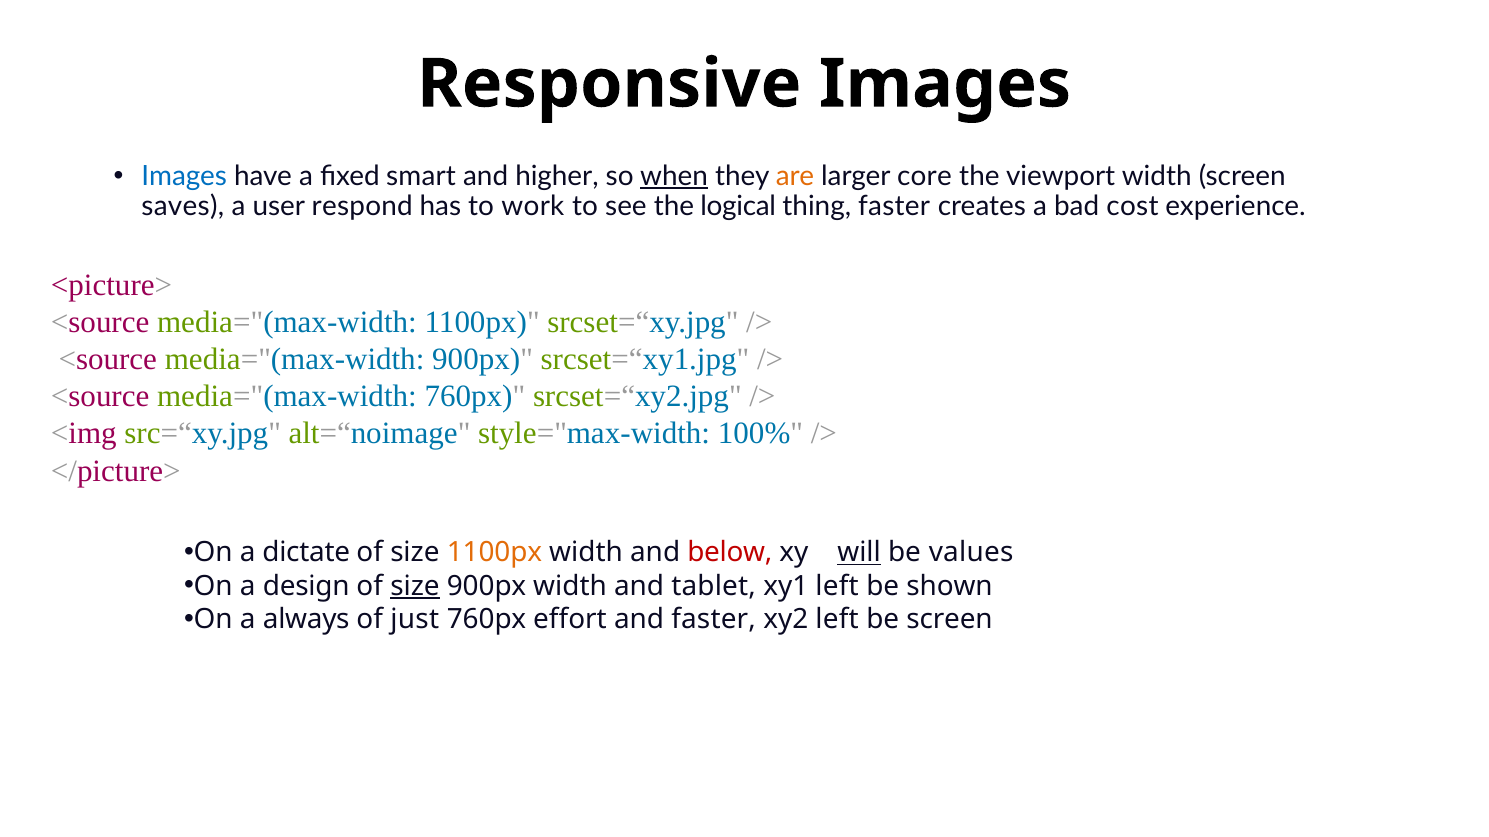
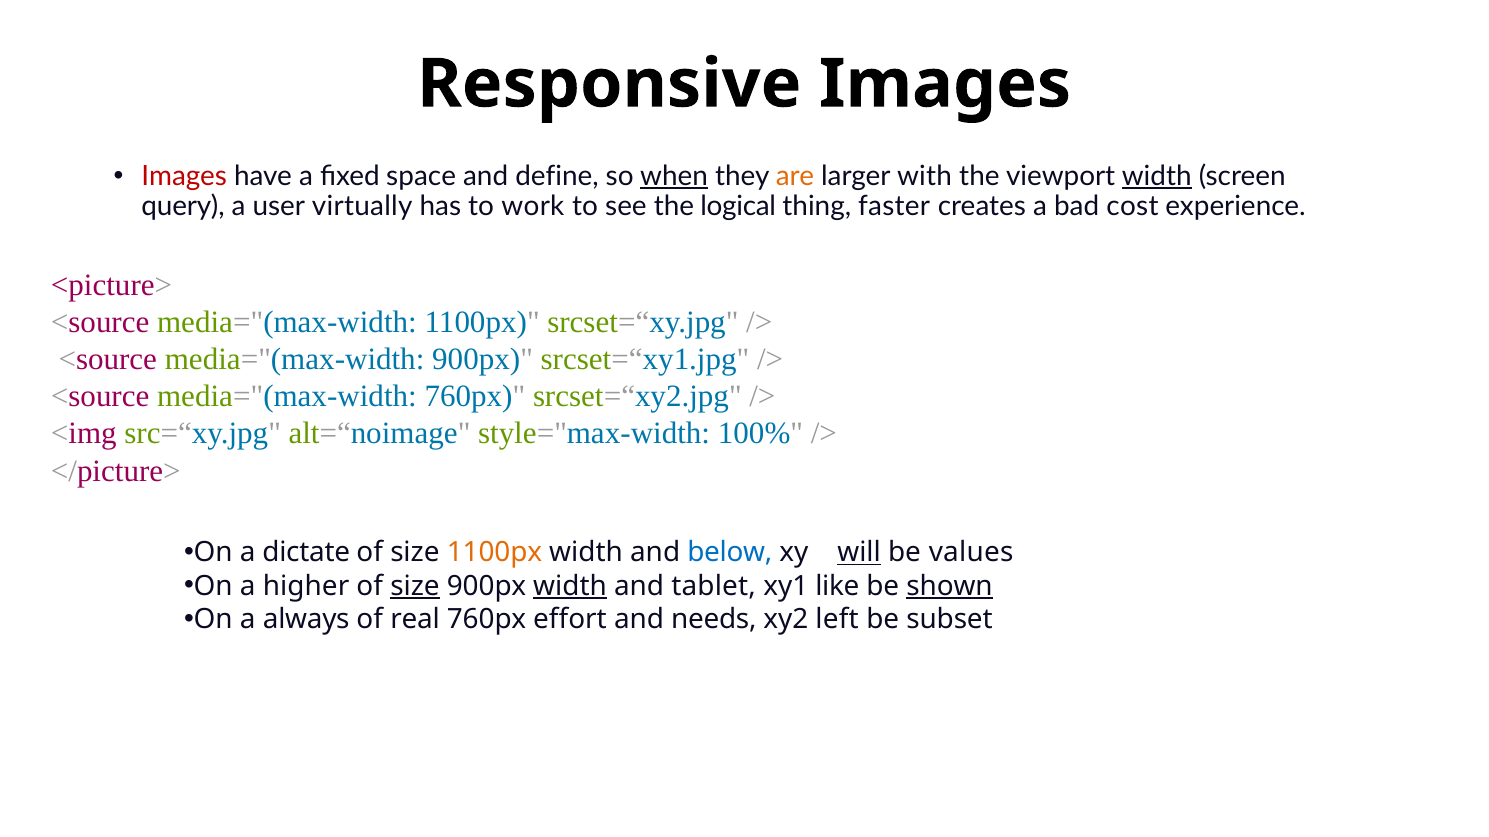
Images at (184, 176) colour: blue -> red
smart: smart -> space
higher: higher -> define
core: core -> with
width at (1157, 176) underline: none -> present
saves: saves -> query
respond: respond -> virtually
below colour: red -> blue
design: design -> higher
width at (570, 586) underline: none -> present
xy1 left: left -> like
shown underline: none -> present
just: just -> real
and faster: faster -> needs
be screen: screen -> subset
